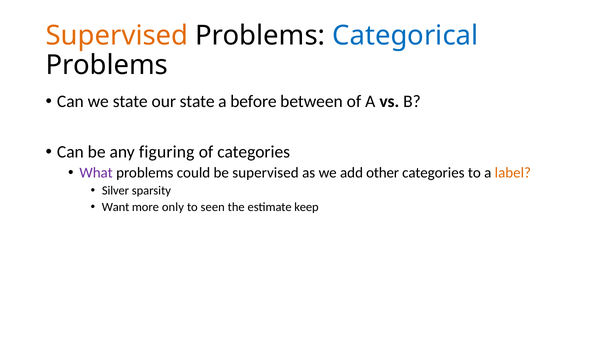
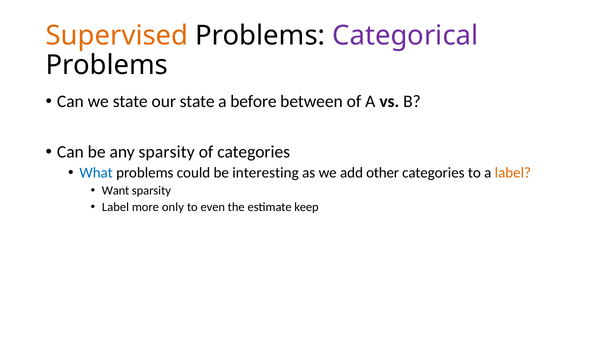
Categorical colour: blue -> purple
any figuring: figuring -> sparsity
What colour: purple -> blue
be supervised: supervised -> interesting
Silver: Silver -> Want
Want at (116, 207): Want -> Label
seen: seen -> even
